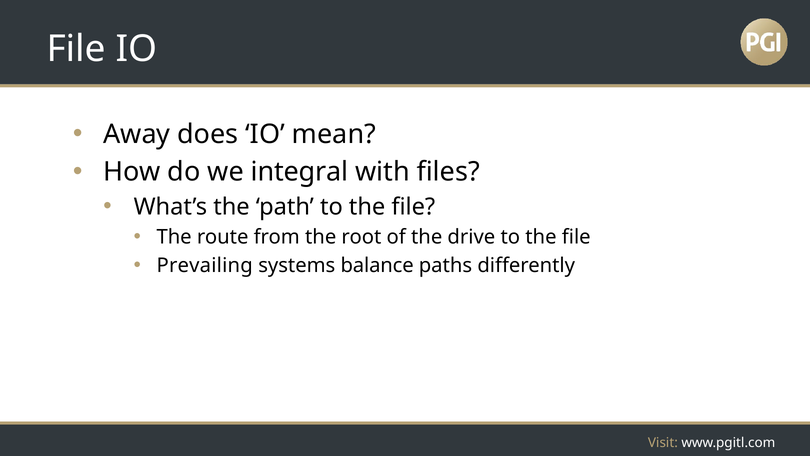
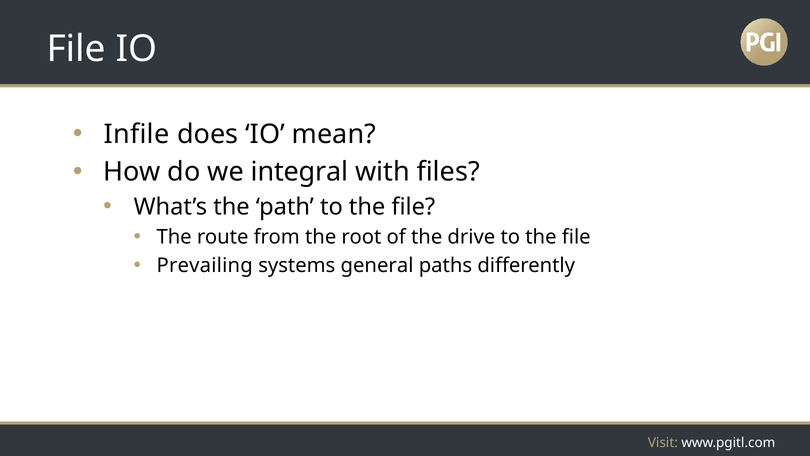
Away: Away -> Infile
balance: balance -> general
